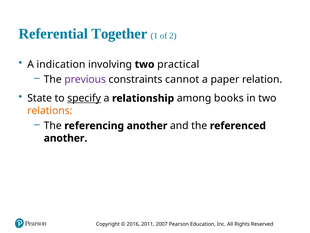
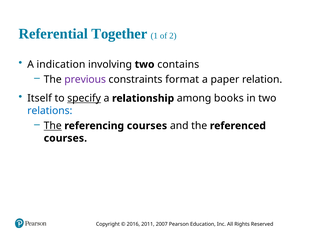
practical: practical -> contains
cannot: cannot -> format
State: State -> Itself
relations colour: orange -> blue
The at (53, 126) underline: none -> present
referencing another: another -> courses
another at (66, 138): another -> courses
